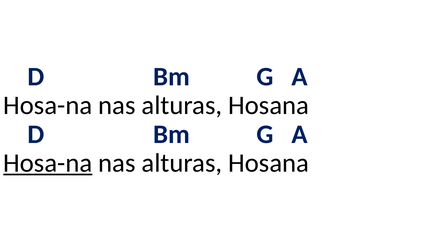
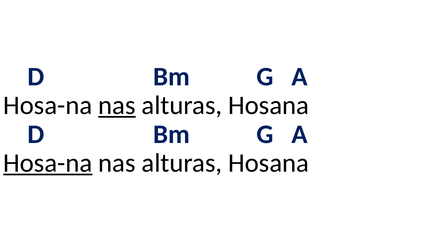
nas at (117, 106) underline: none -> present
